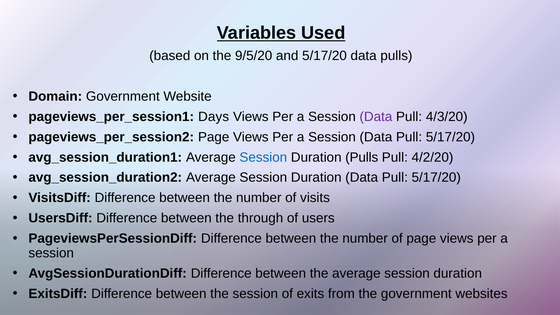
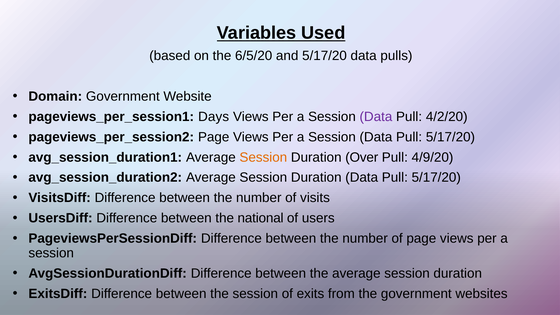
9/5/20: 9/5/20 -> 6/5/20
4/3/20: 4/3/20 -> 4/2/20
Session at (263, 157) colour: blue -> orange
Duration Pulls: Pulls -> Over
4/2/20: 4/2/20 -> 4/9/20
through: through -> national
